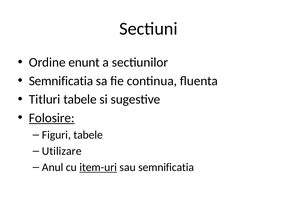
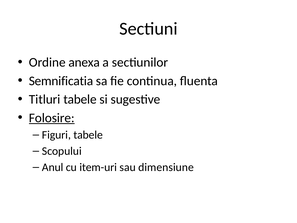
enunt: enunt -> anexa
Utilizare: Utilizare -> Scopului
item-uri underline: present -> none
sau semnificatia: semnificatia -> dimensiune
